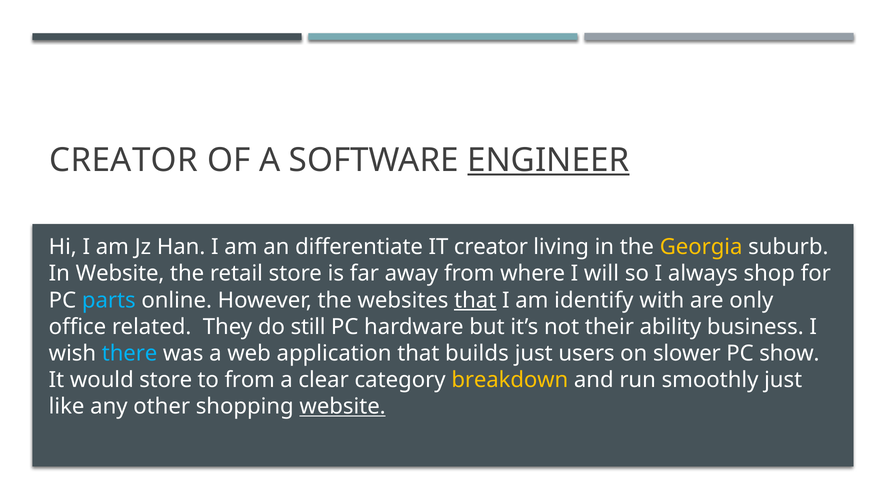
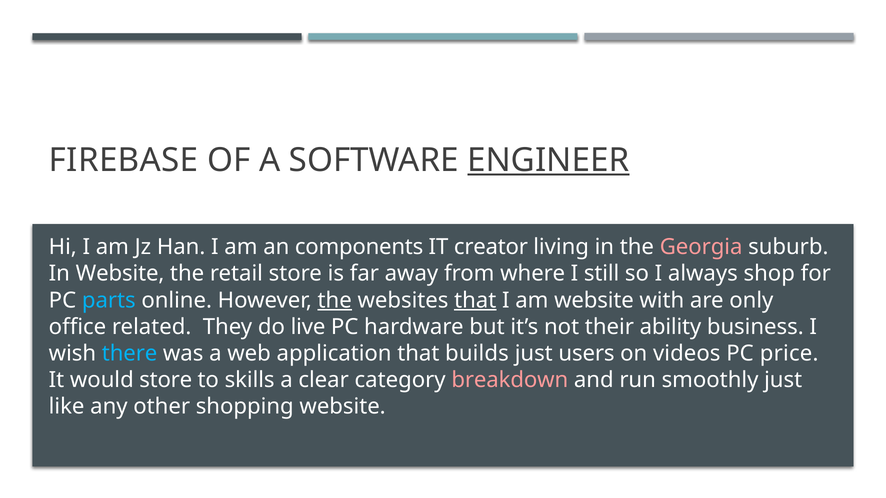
CREATOR at (124, 160): CREATOR -> FIREBASE
differentiate: differentiate -> components
Georgia colour: yellow -> pink
will: will -> still
the at (335, 300) underline: none -> present
am identify: identify -> website
still: still -> live
slower: slower -> videos
show: show -> price
to from: from -> skills
breakdown colour: yellow -> pink
website at (343, 407) underline: present -> none
